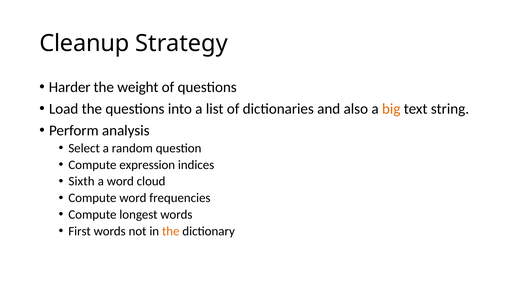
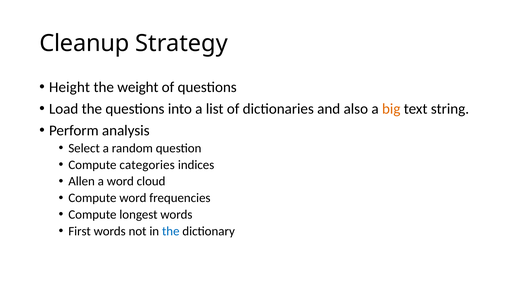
Harder: Harder -> Height
expression: expression -> categories
Sixth: Sixth -> Allen
the at (171, 231) colour: orange -> blue
